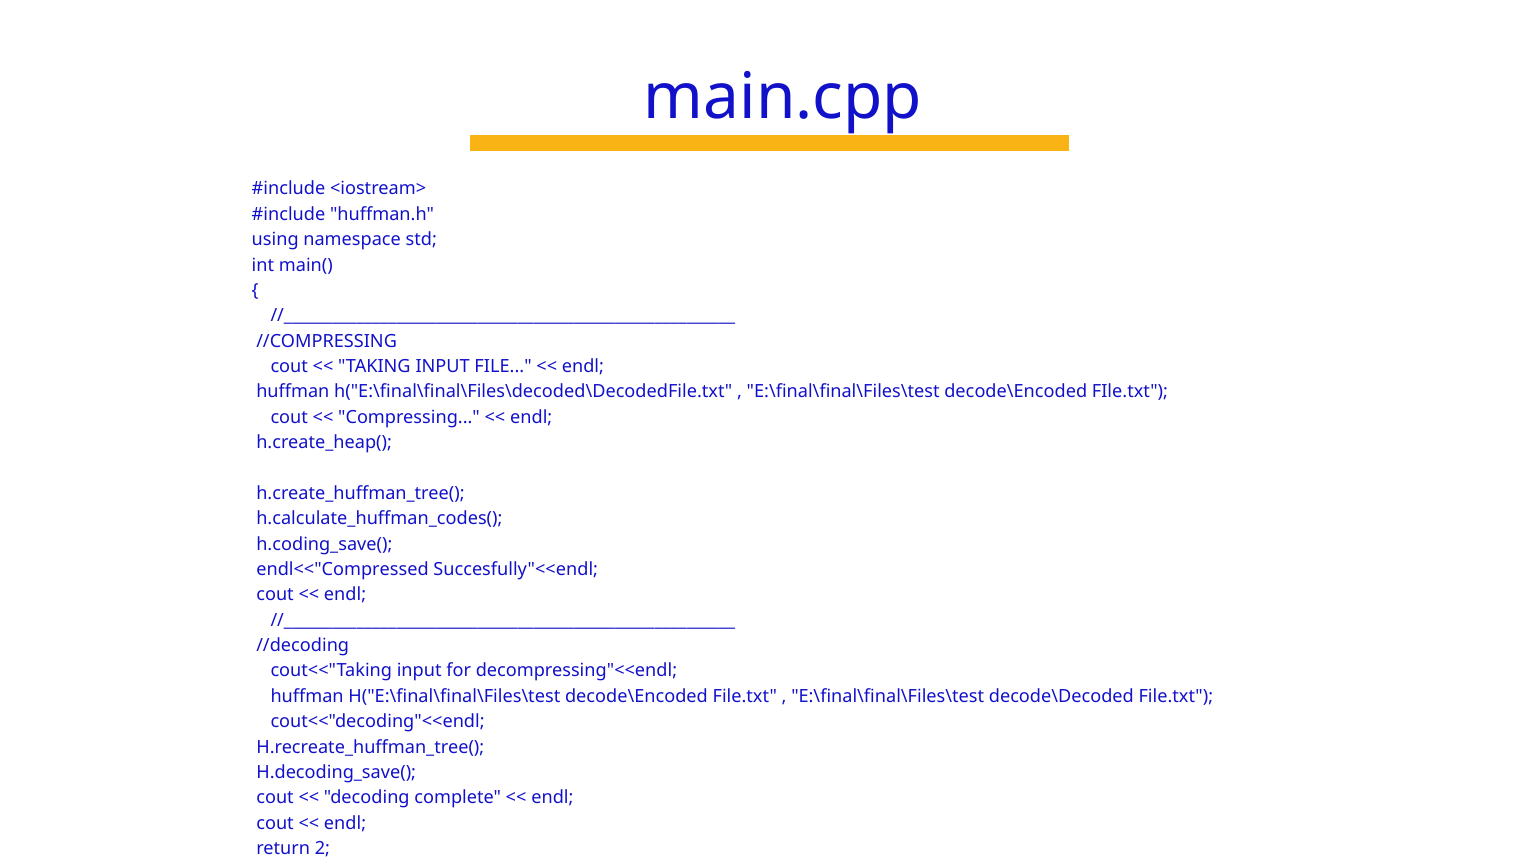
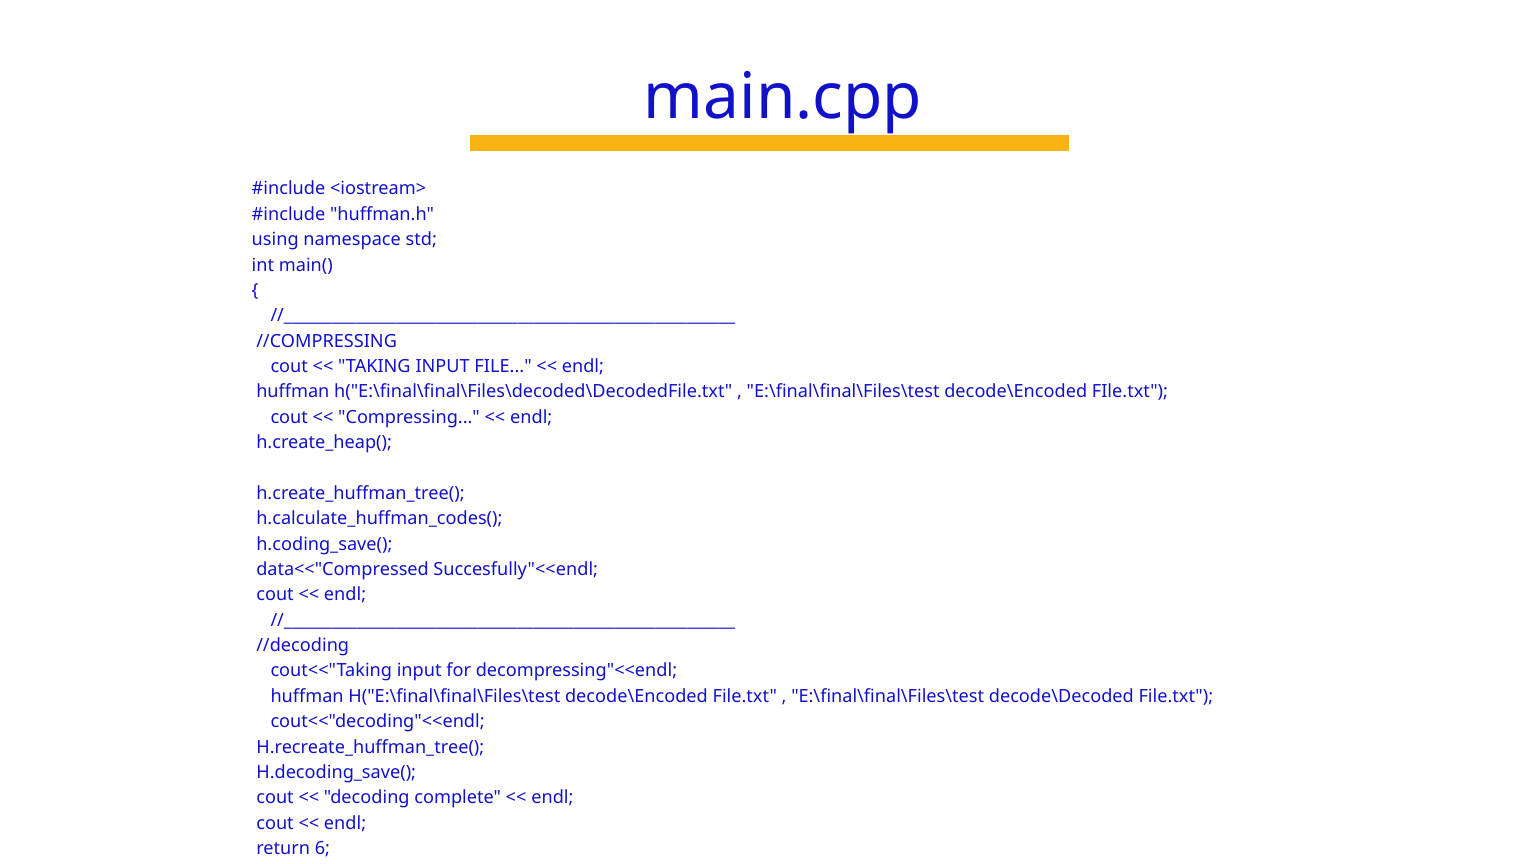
endl<<"Compressed: endl<<"Compressed -> data<<"Compressed
2: 2 -> 6
